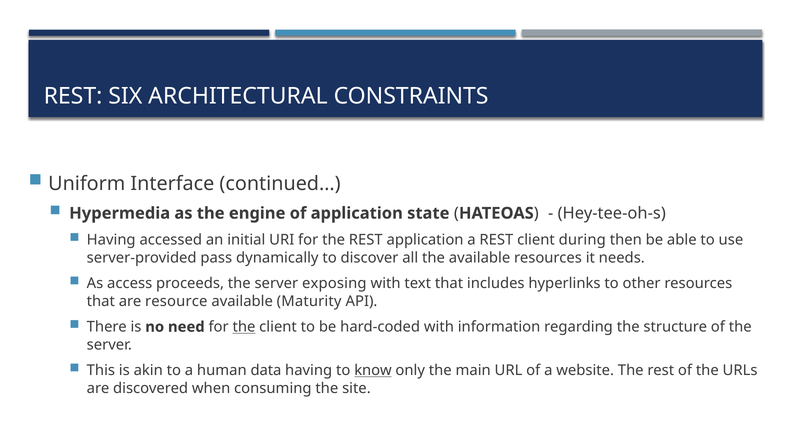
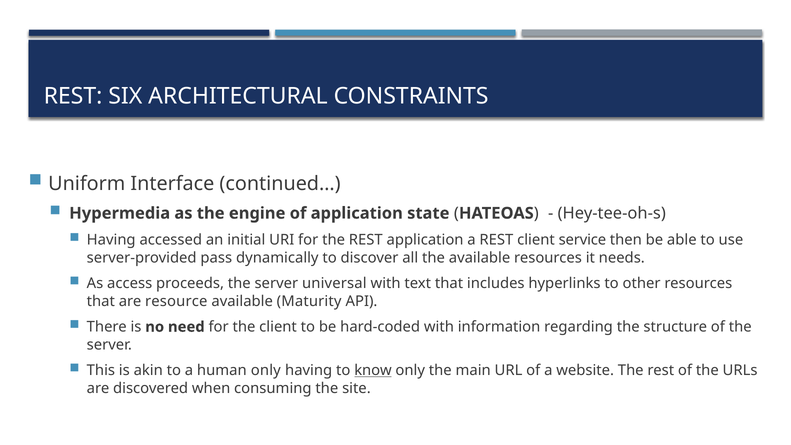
during: during -> service
exposing: exposing -> universal
the at (244, 327) underline: present -> none
human data: data -> only
